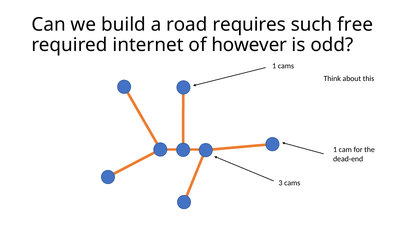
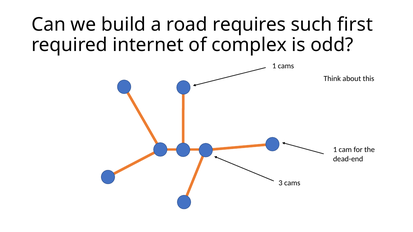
free: free -> first
however: however -> complex
